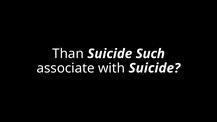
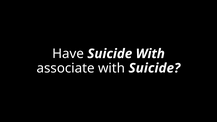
Than: Than -> Have
Suicide Such: Such -> With
